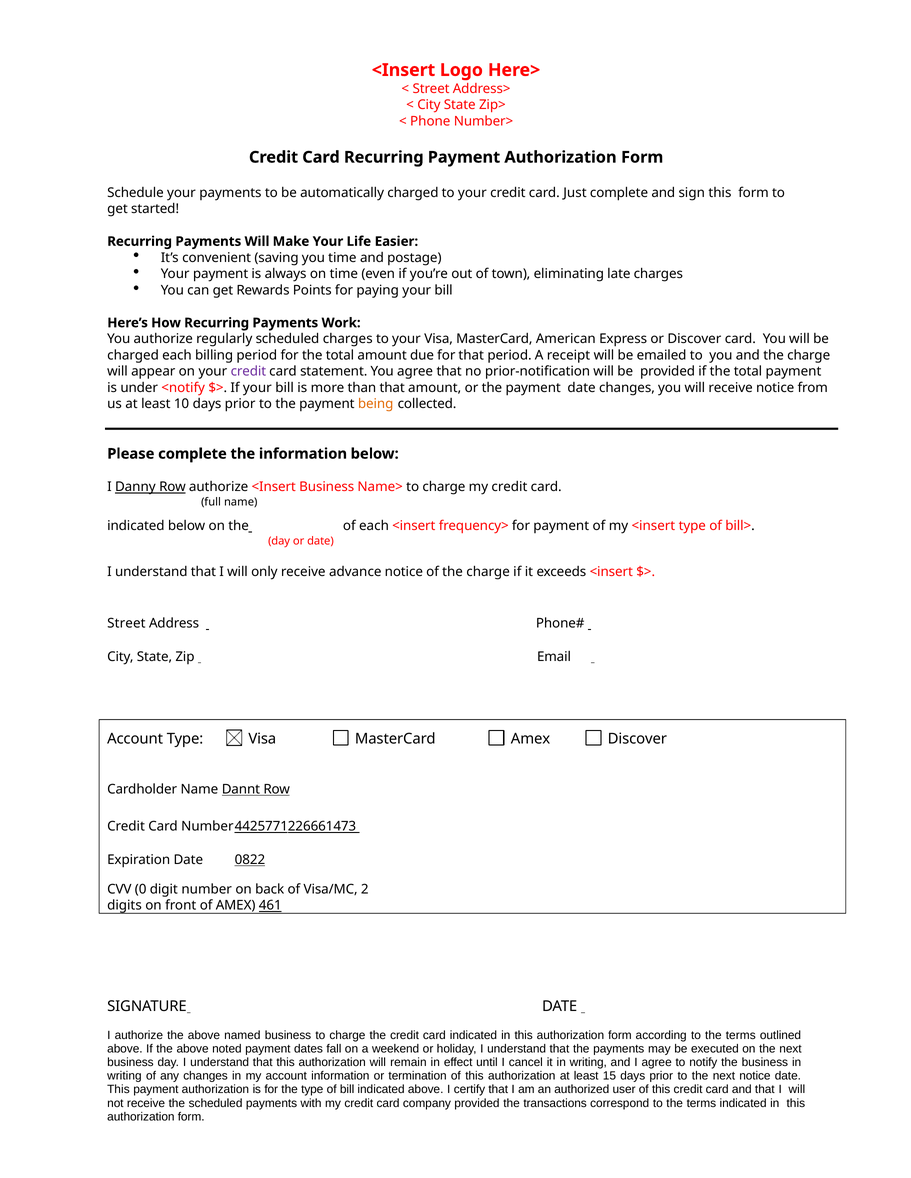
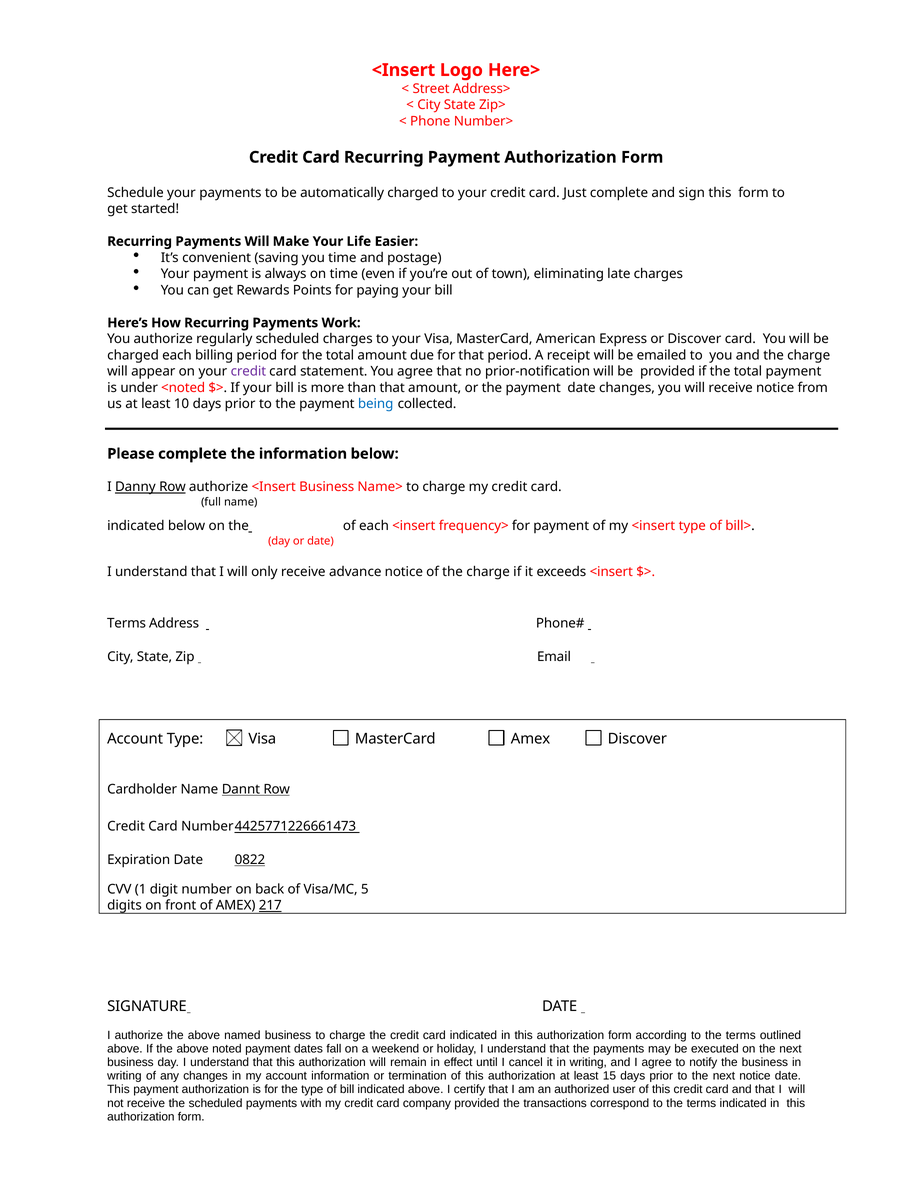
<notify: <notify -> <noted
being colour: orange -> blue
Street at (126, 624): Street -> Terms
0: 0 -> 1
2: 2 -> 5
461: 461 -> 217
